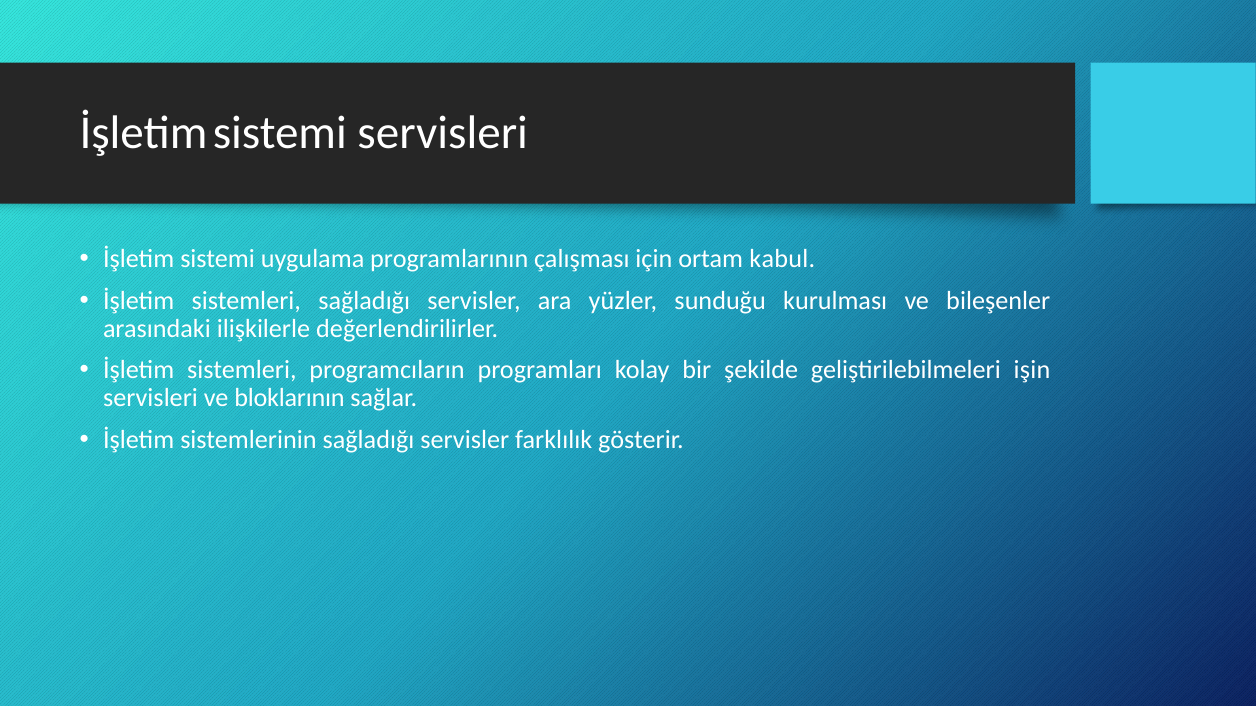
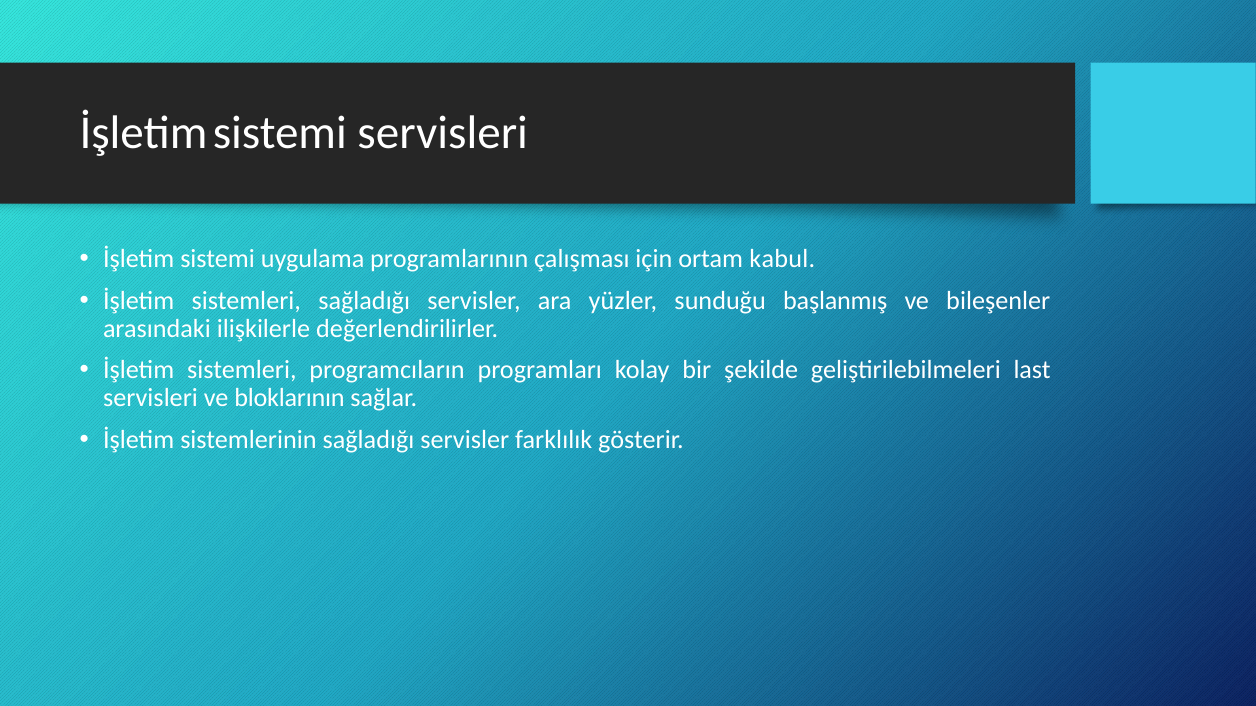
kurulması: kurulması -> başlanmış
işin: işin -> last
